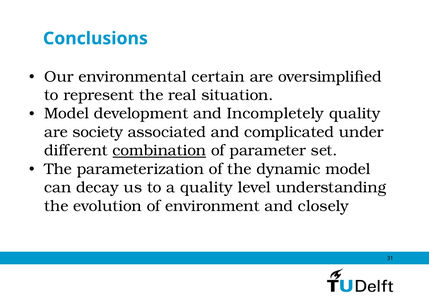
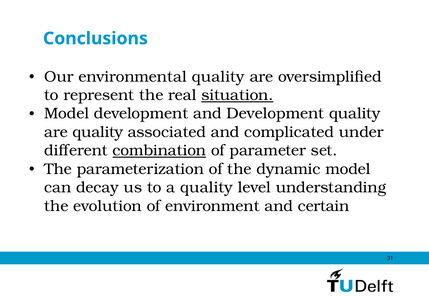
environmental certain: certain -> quality
situation underline: none -> present
and Incompletely: Incompletely -> Development
are society: society -> quality
closely: closely -> certain
